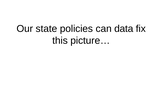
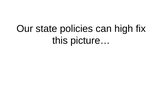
data: data -> high
